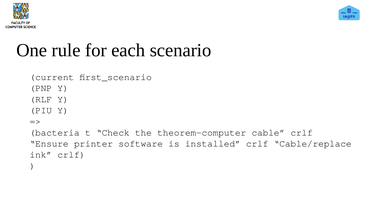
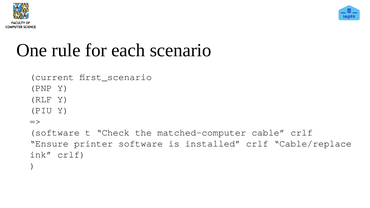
bacteria at (55, 133): bacteria -> software
theorem-computer: theorem-computer -> matched-computer
